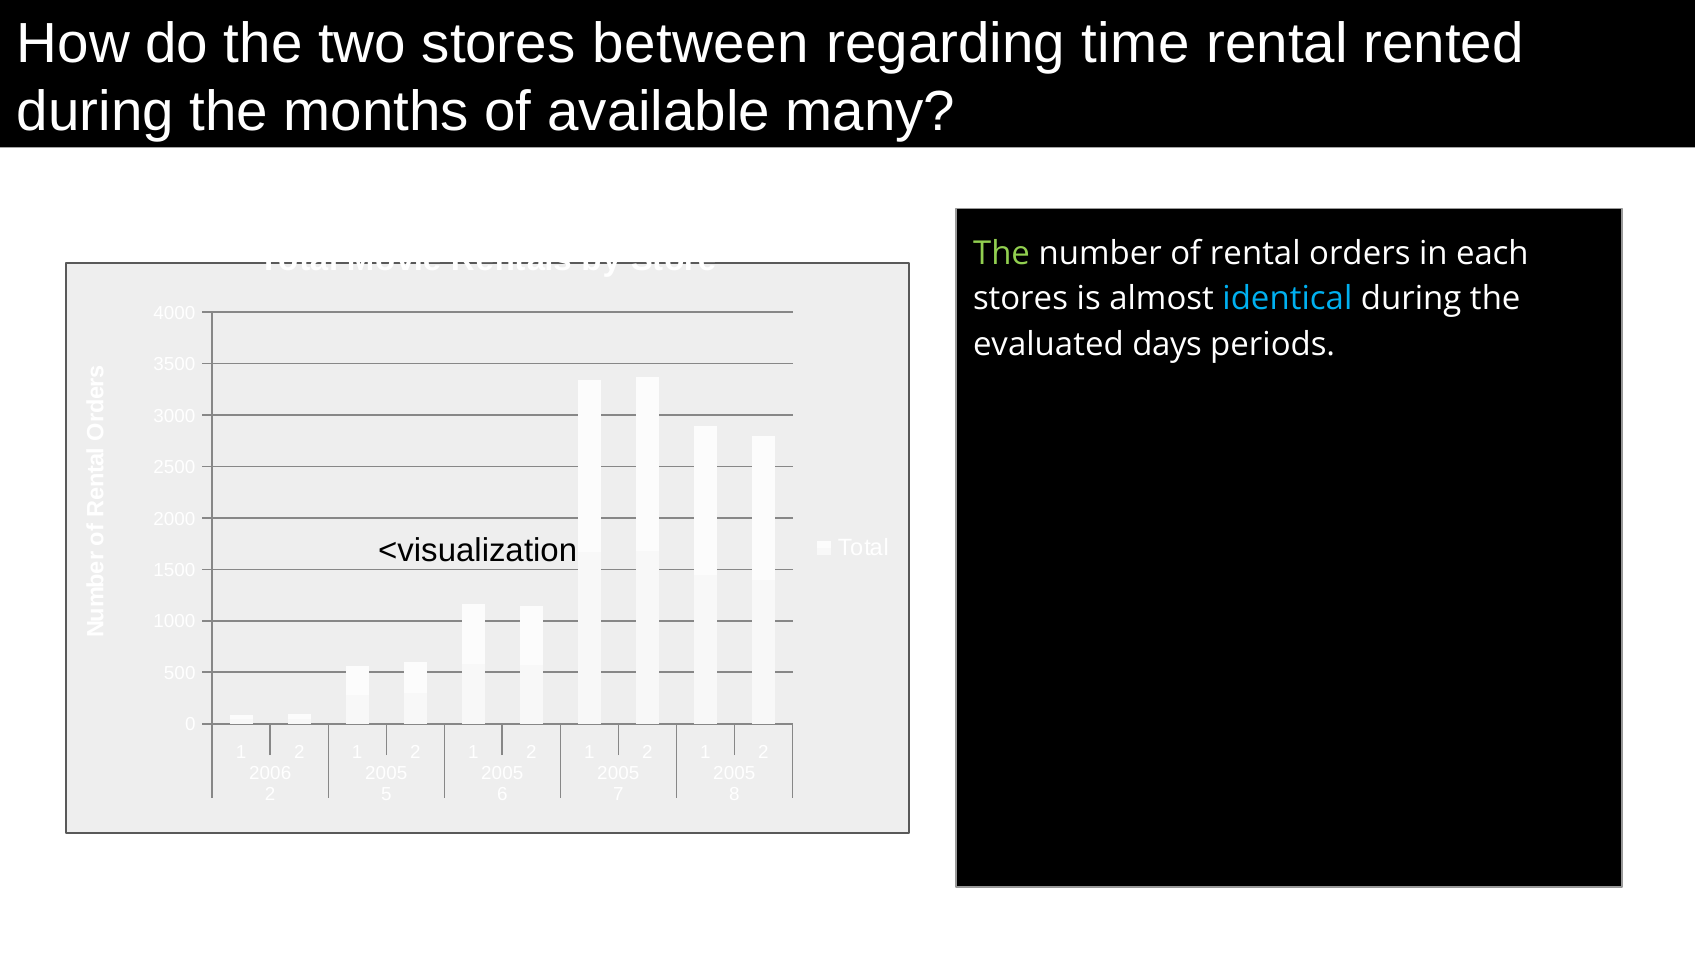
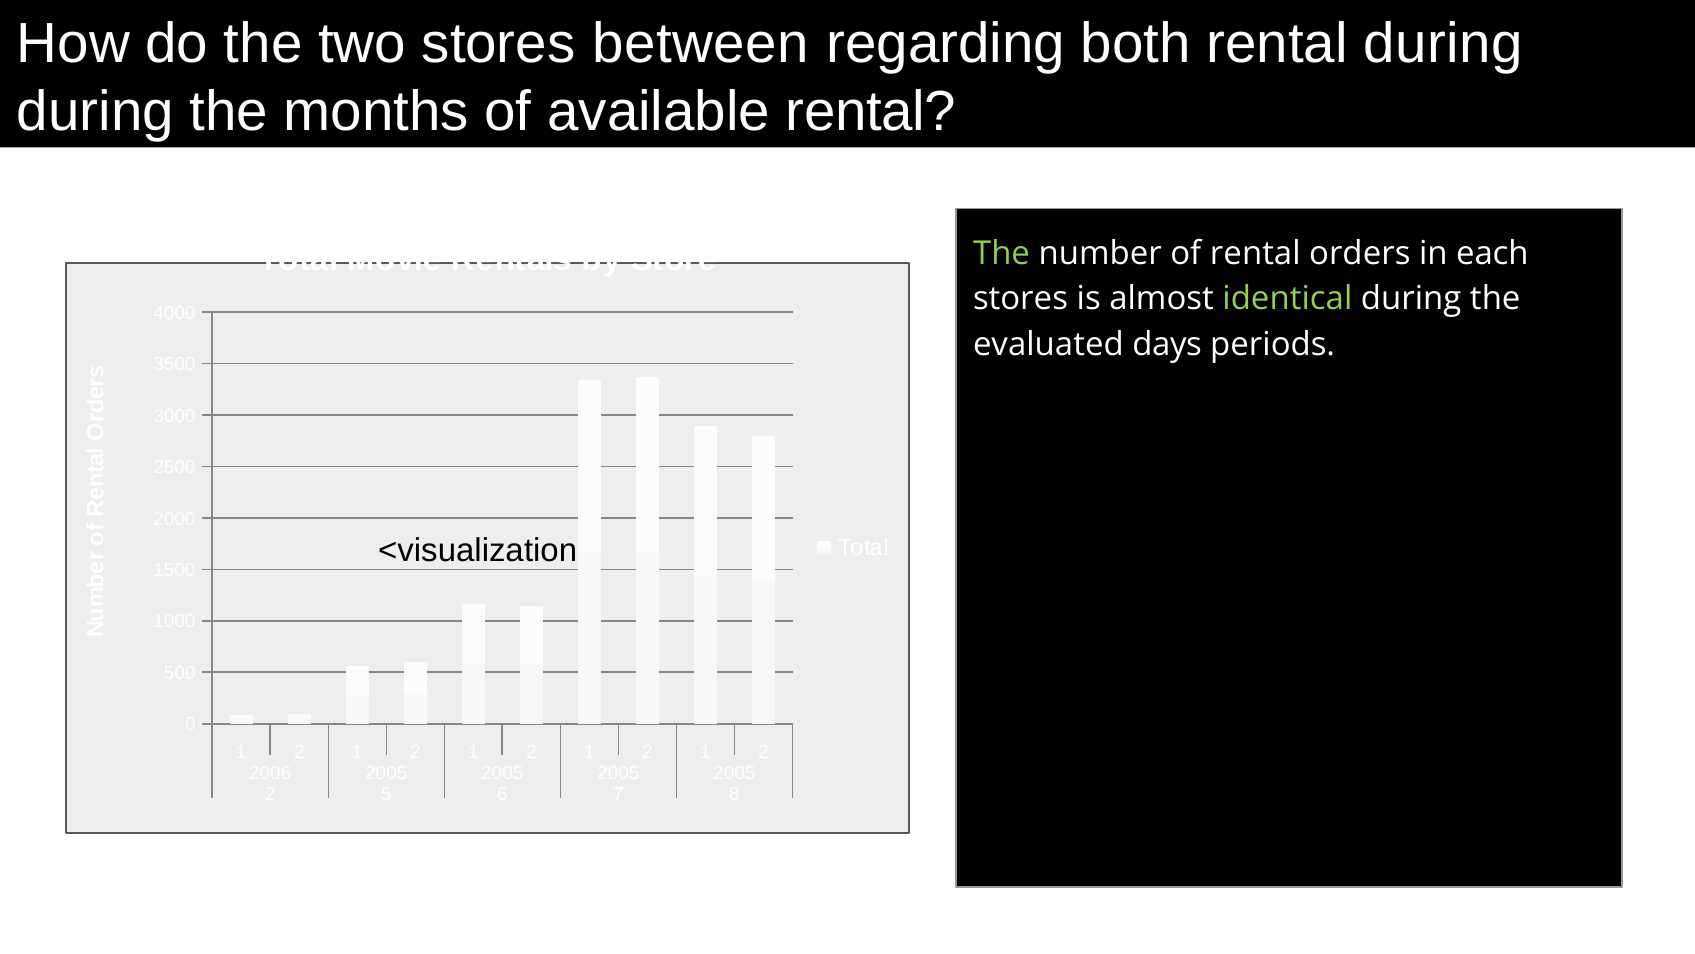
time: time -> both
rental rented: rented -> during
available many: many -> rental
identical colour: light blue -> light green
